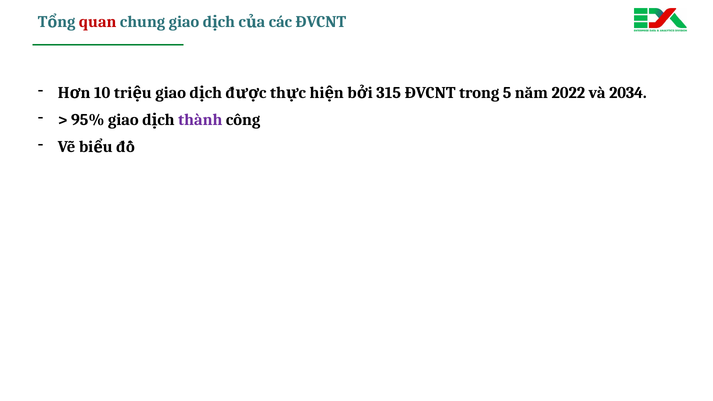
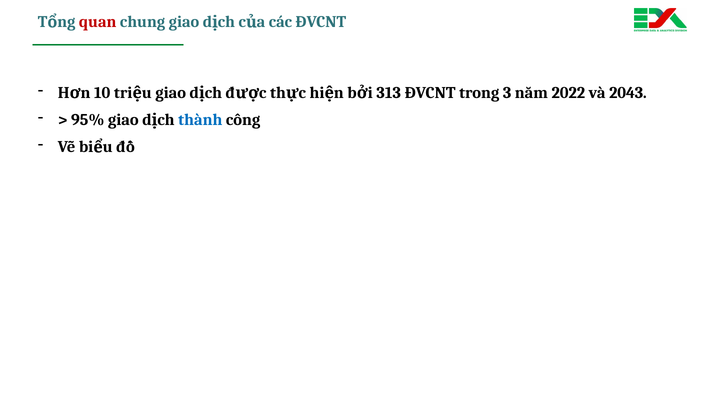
315: 315 -> 313
5: 5 -> 3
2034: 2034 -> 2043
thành colour: purple -> blue
